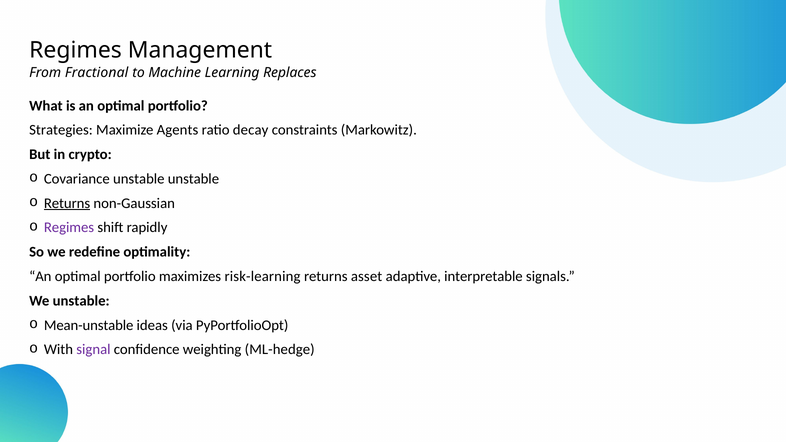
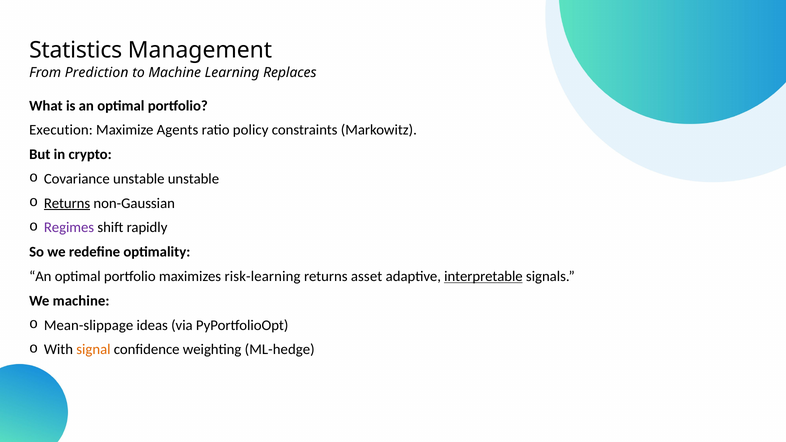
Regimes at (76, 50): Regimes -> Statistics
Fractional: Fractional -> Prediction
Strategies: Strategies -> Execution
decay: decay -> policy
interpretable underline: none -> present
We unstable: unstable -> machine
Mean-unstable: Mean-unstable -> Mean-slippage
signal colour: purple -> orange
